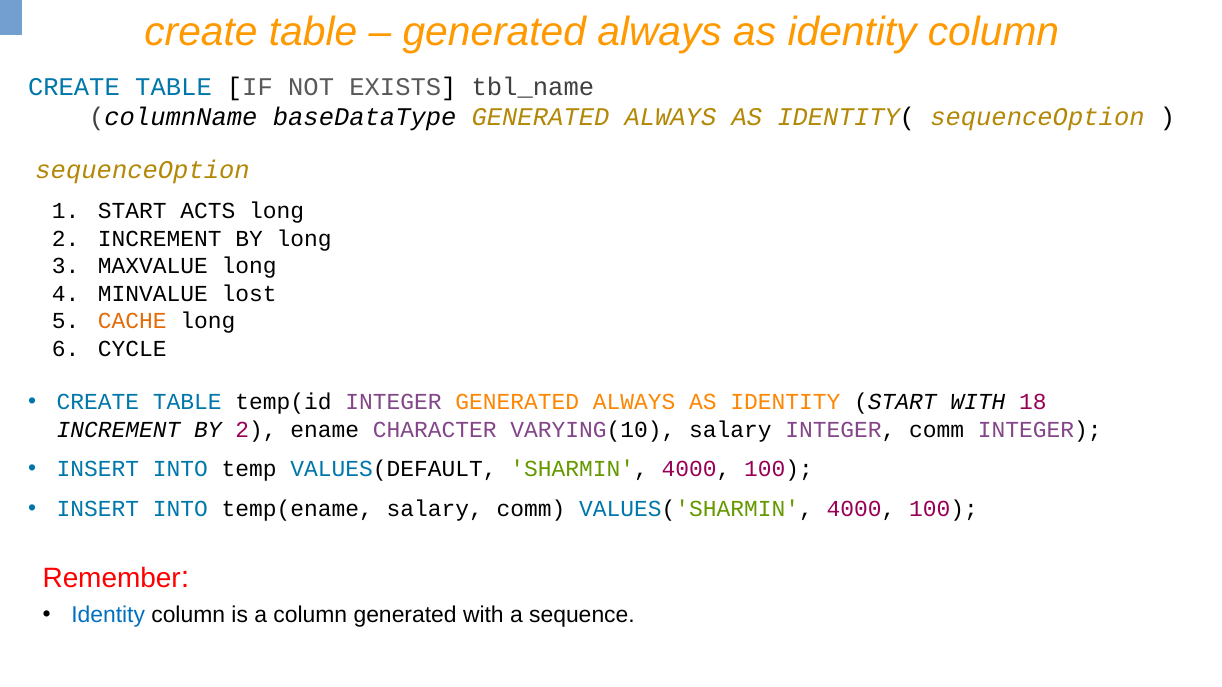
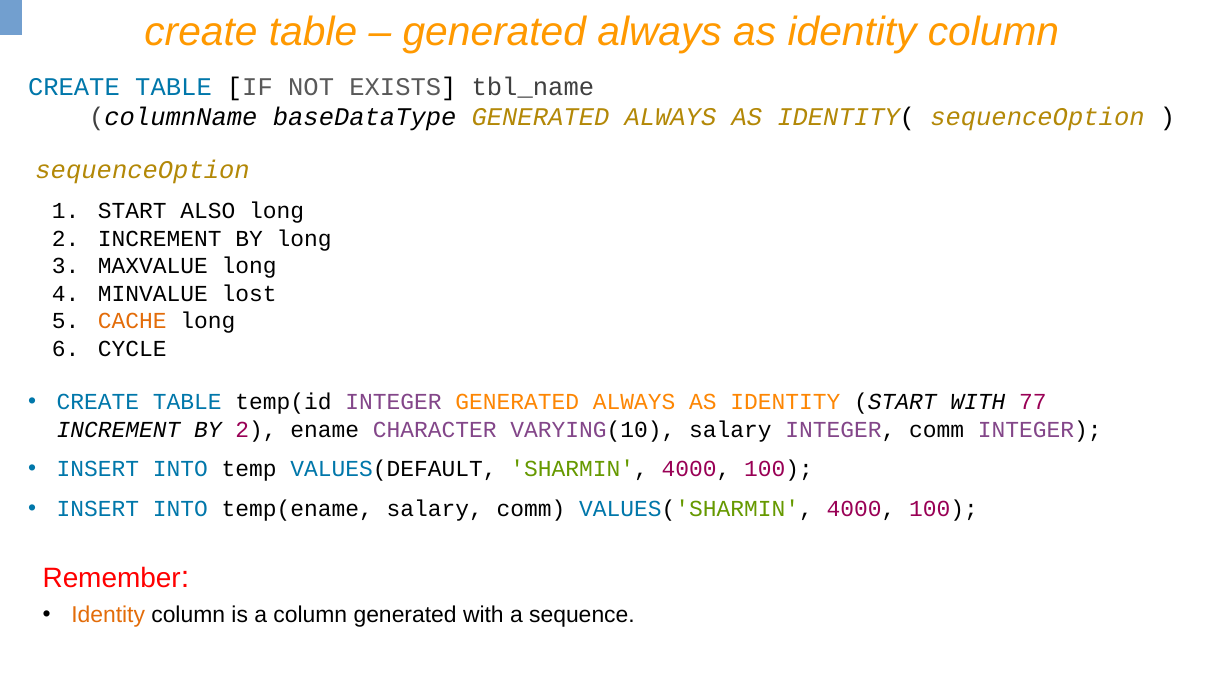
ACTS: ACTS -> ALSO
18: 18 -> 77
Identity at (108, 616) colour: blue -> orange
